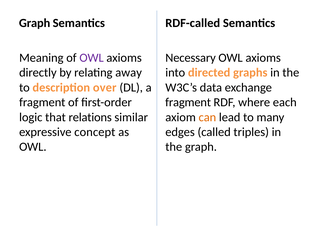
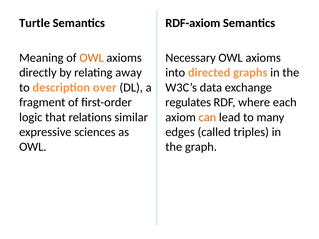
Graph at (35, 23): Graph -> Turtle
RDF-called: RDF-called -> RDF-axiom
OWL at (92, 58) colour: purple -> orange
fragment at (188, 102): fragment -> regulates
concept: concept -> sciences
